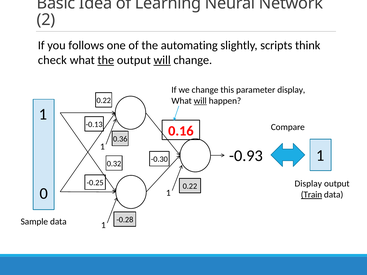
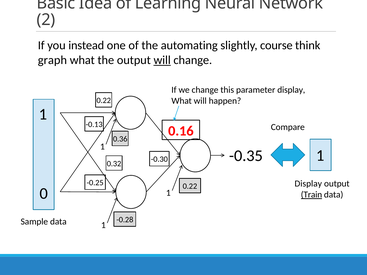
follows: follows -> instead
scripts: scripts -> course
check: check -> graph
the at (106, 60) underline: present -> none
will at (200, 101) underline: present -> none
-0.93: -0.93 -> -0.35
